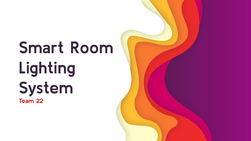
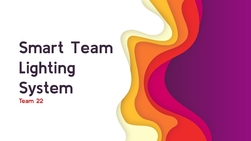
Smart Room: Room -> Team
